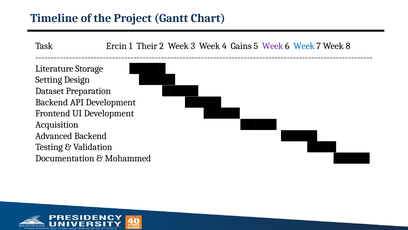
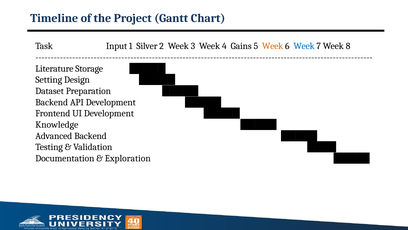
Ercin: Ercin -> Input
Their: Their -> Silver
Week at (273, 46) colour: purple -> orange
Acquisition: Acquisition -> Knowledge
Mohammed: Mohammed -> Exploration
